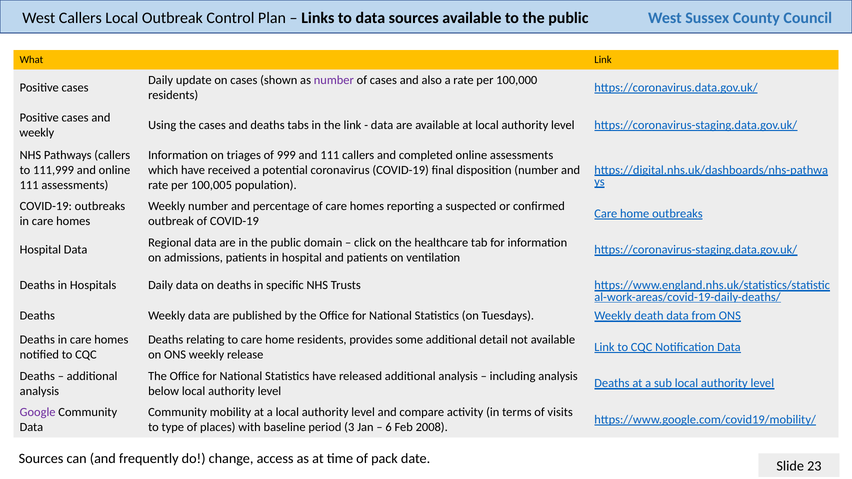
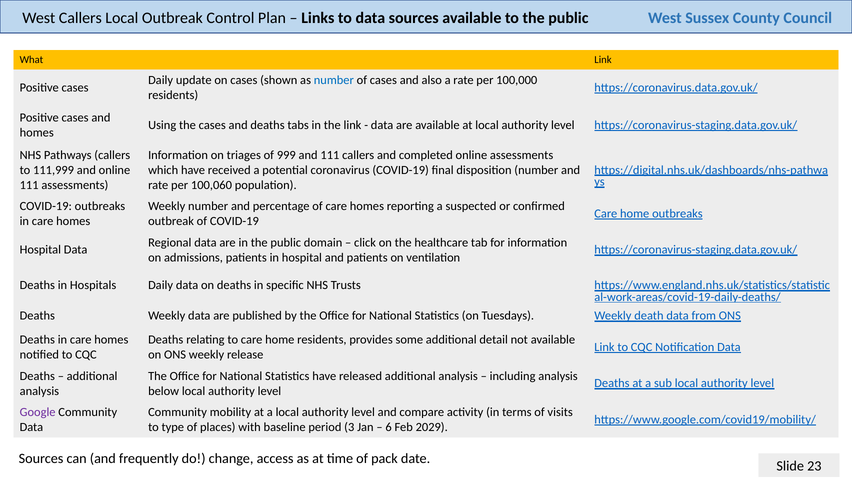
number at (334, 80) colour: purple -> blue
weekly at (37, 133): weekly -> homes
100,005: 100,005 -> 100,060
2008: 2008 -> 2029
